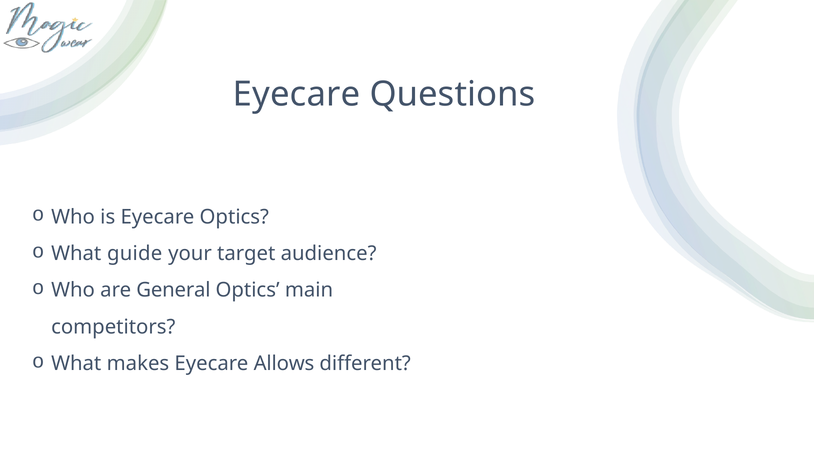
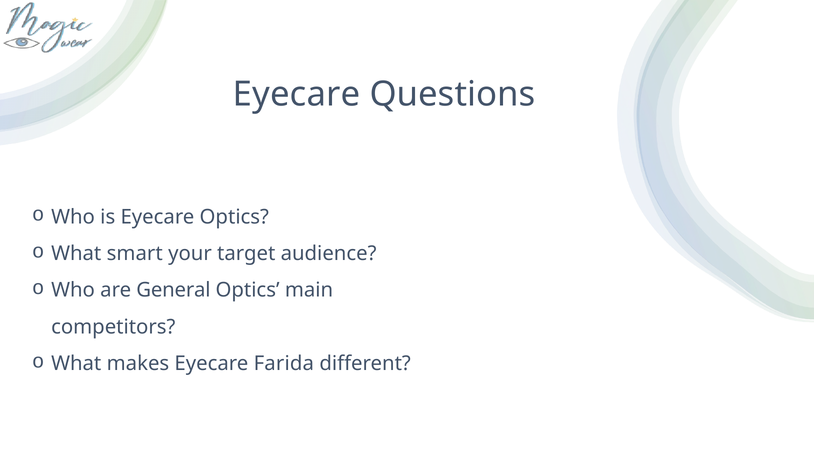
guide: guide -> smart
Allows: Allows -> Farida
